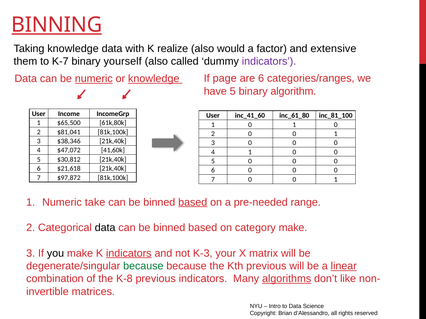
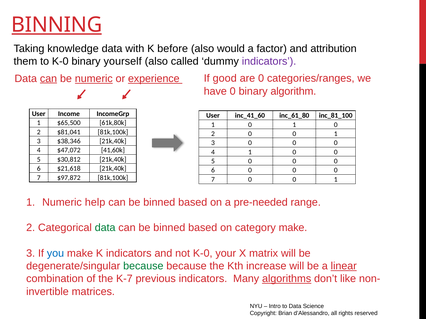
realize: realize -> before
extensive: extensive -> attribution
to K-7: K-7 -> K-0
page: page -> good
are 6: 6 -> 0
can at (49, 79) underline: none -> present
or knowledge: knowledge -> experience
have 5: 5 -> 0
take: take -> help
based at (193, 202) underline: present -> none
data at (105, 228) colour: black -> green
you colour: black -> blue
indicators at (129, 254) underline: present -> none
not K-3: K-3 -> K-0
Kth previous: previous -> increase
K-8: K-8 -> K-7
